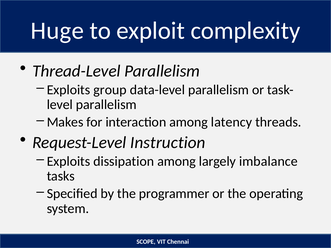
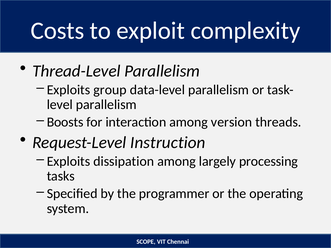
Huge: Huge -> Costs
Makes: Makes -> Boosts
latency: latency -> version
imbalance: imbalance -> processing
